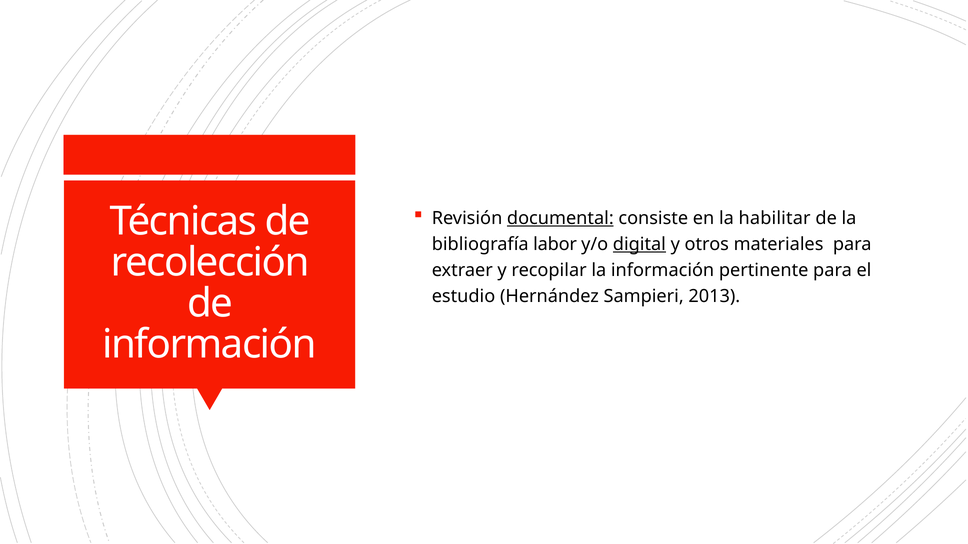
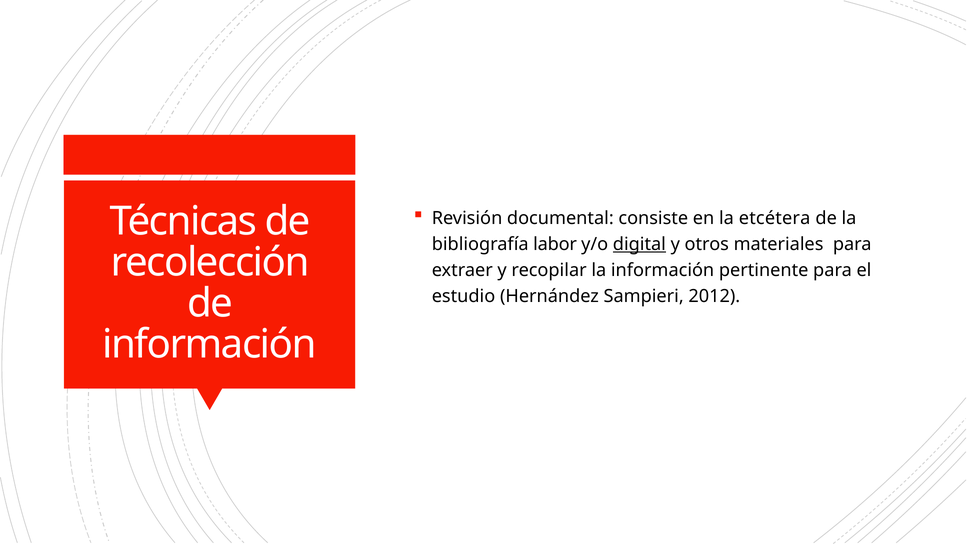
documental underline: present -> none
habilitar: habilitar -> etcétera
2013: 2013 -> 2012
